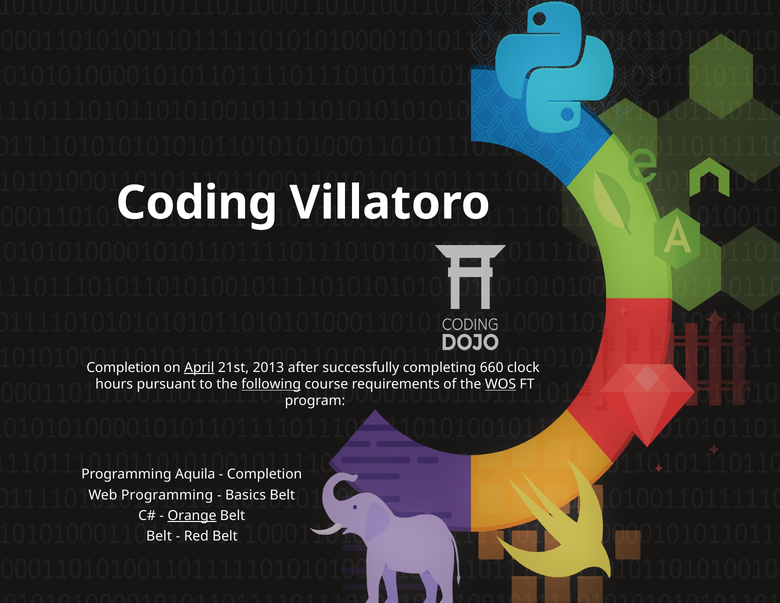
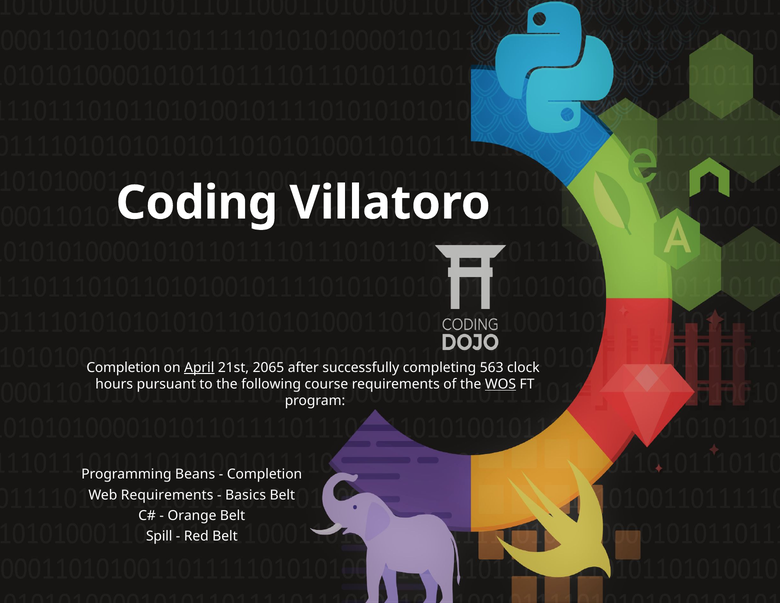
2013: 2013 -> 2065
660: 660 -> 563
following underline: present -> none
Aquila: Aquila -> Beans
Web Programming: Programming -> Requirements
Orange underline: present -> none
Belt at (159, 536): Belt -> Spill
